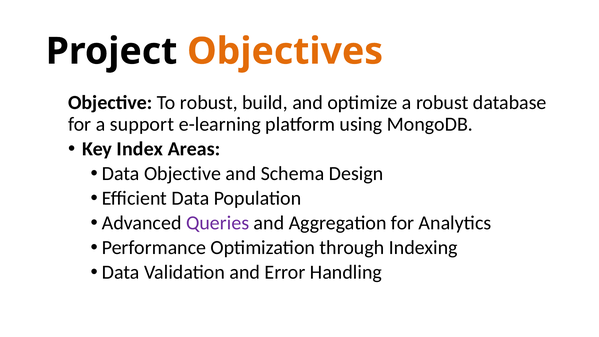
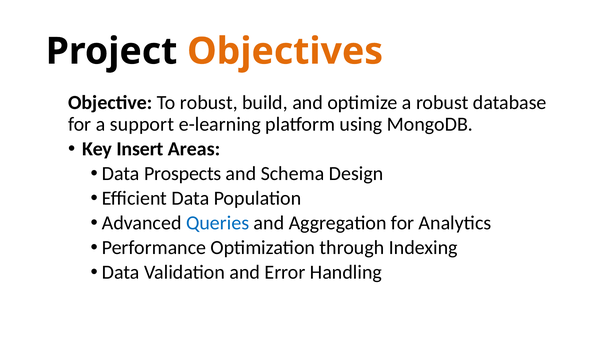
Index: Index -> Insert
Data Objective: Objective -> Prospects
Queries colour: purple -> blue
